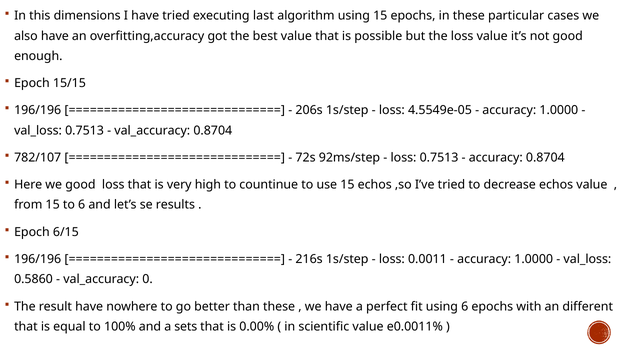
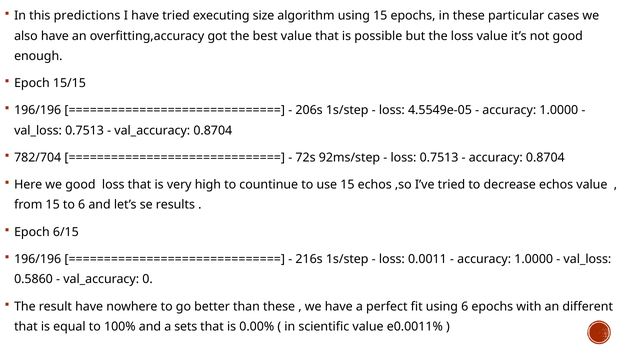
dimensions: dimensions -> predictions
last: last -> size
782/107: 782/107 -> 782/704
